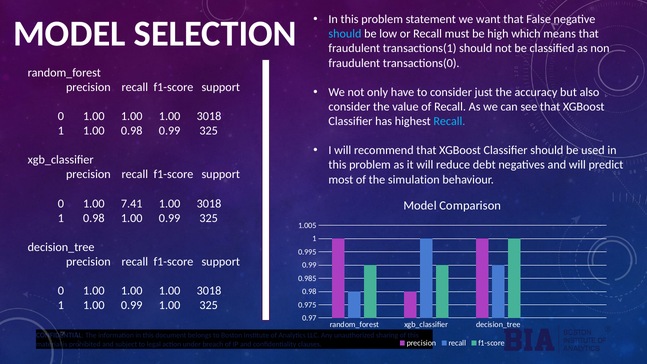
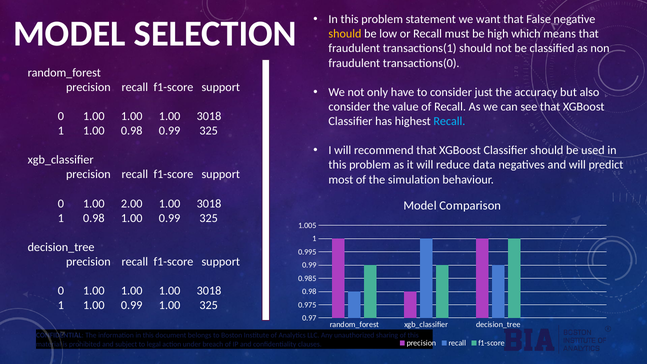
should at (345, 34) colour: light blue -> yellow
debt: debt -> data
7.41: 7.41 -> 2.00
